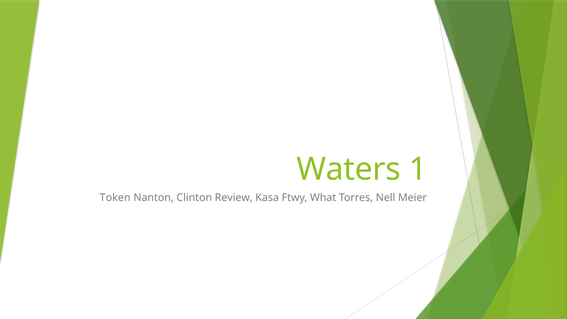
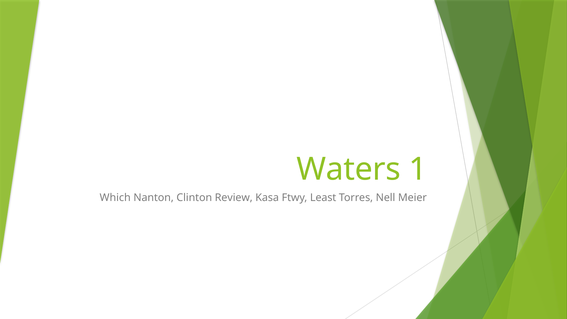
Token: Token -> Which
What: What -> Least
